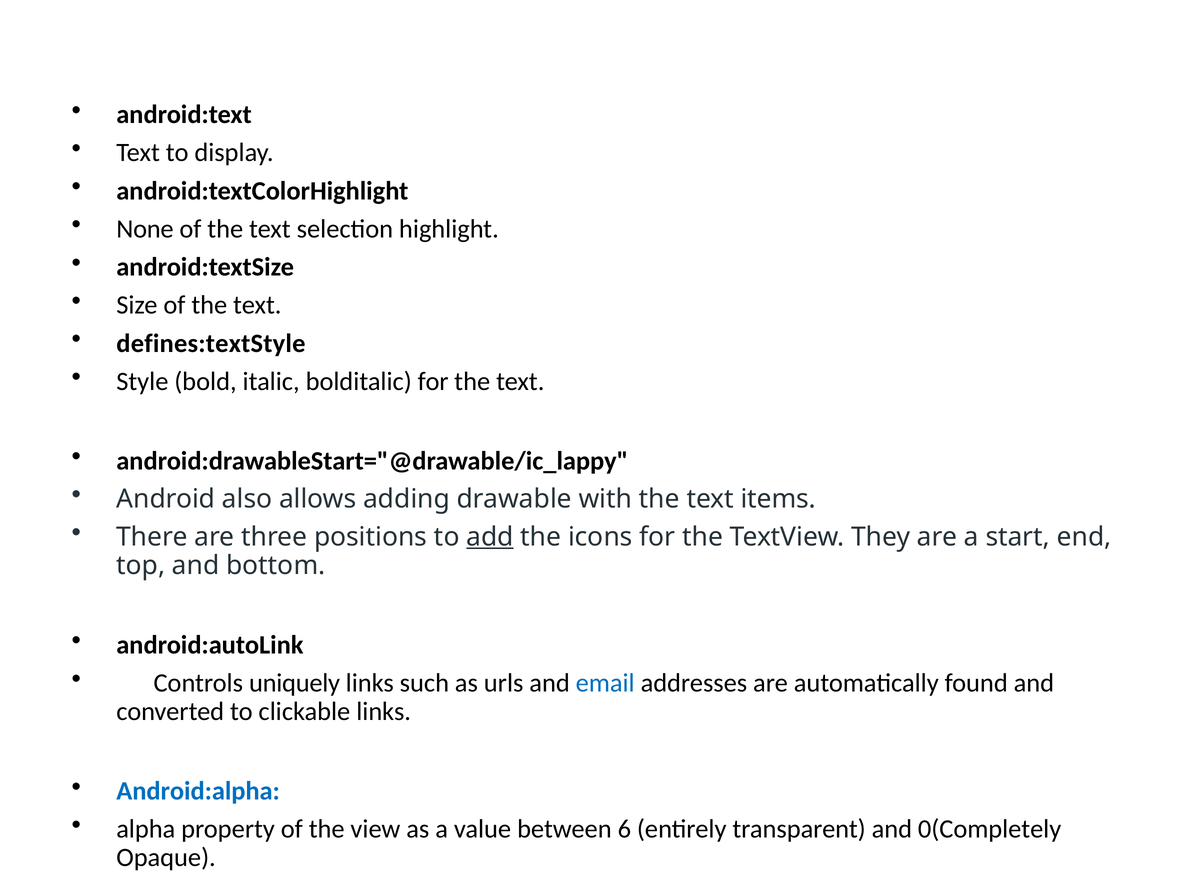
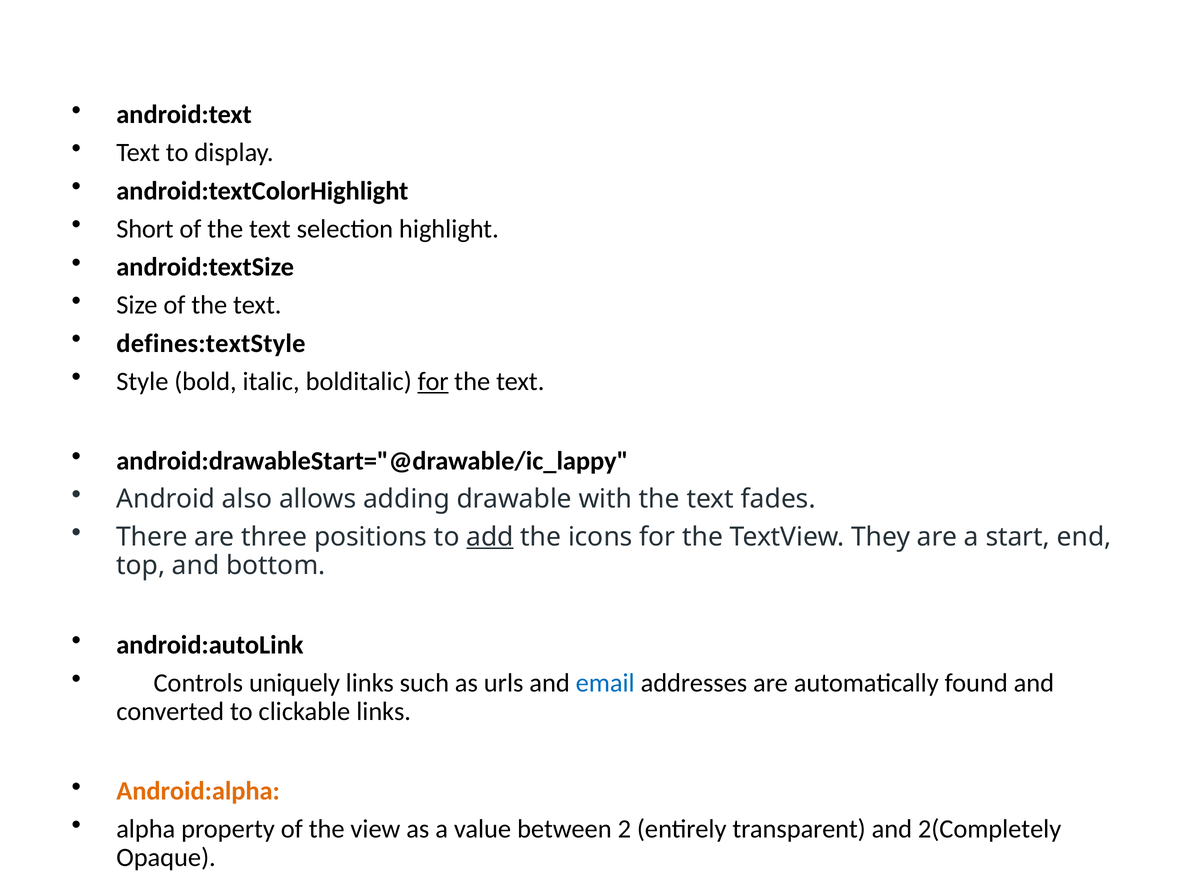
None: None -> Short
for at (433, 382) underline: none -> present
items: items -> fades
Android:alpha colour: blue -> orange
6: 6 -> 2
0(Completely: 0(Completely -> 2(Completely
